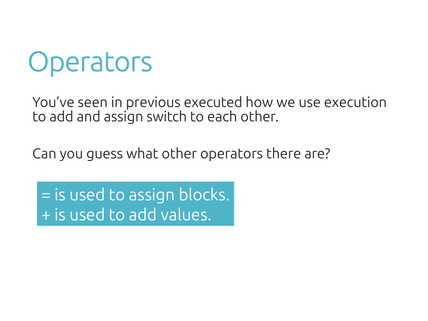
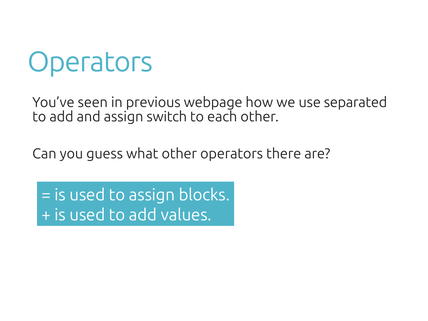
executed: executed -> webpage
execution: execution -> separated
